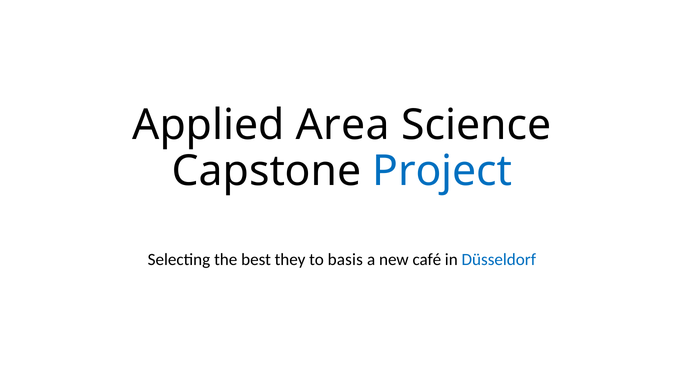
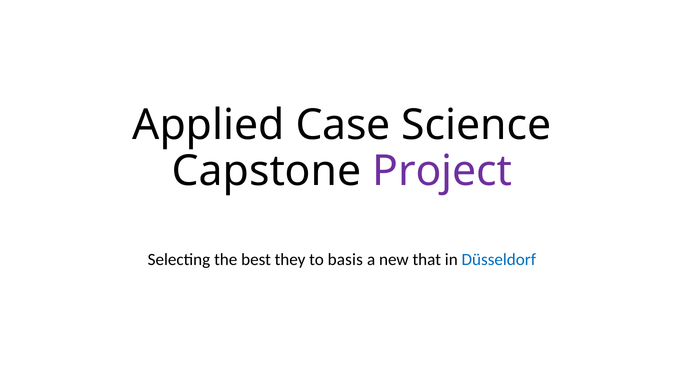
Area: Area -> Case
Project colour: blue -> purple
café: café -> that
